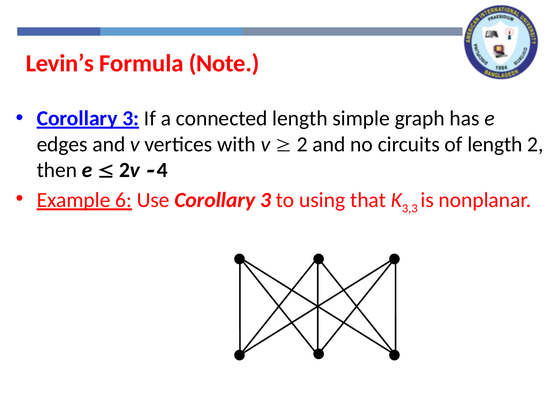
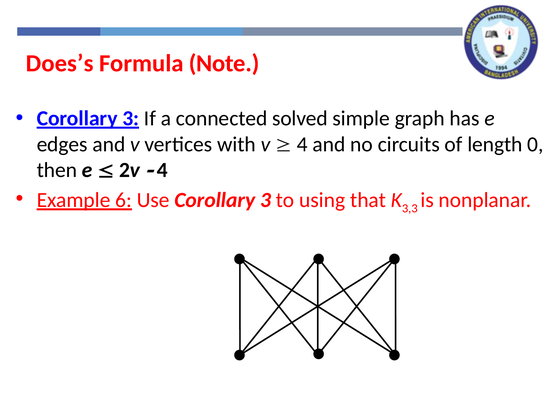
Levin’s: Levin’s -> Does’s
connected length: length -> solved
2 at (302, 144): 2 -> 4
length 2: 2 -> 0
